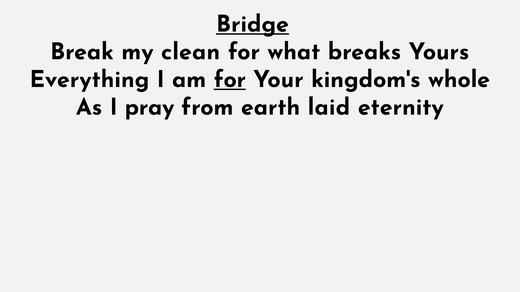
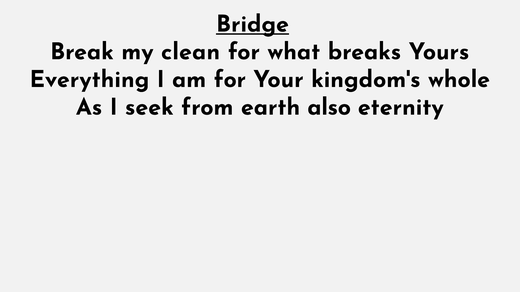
for at (230, 79) underline: present -> none
pray: pray -> seek
laid: laid -> also
